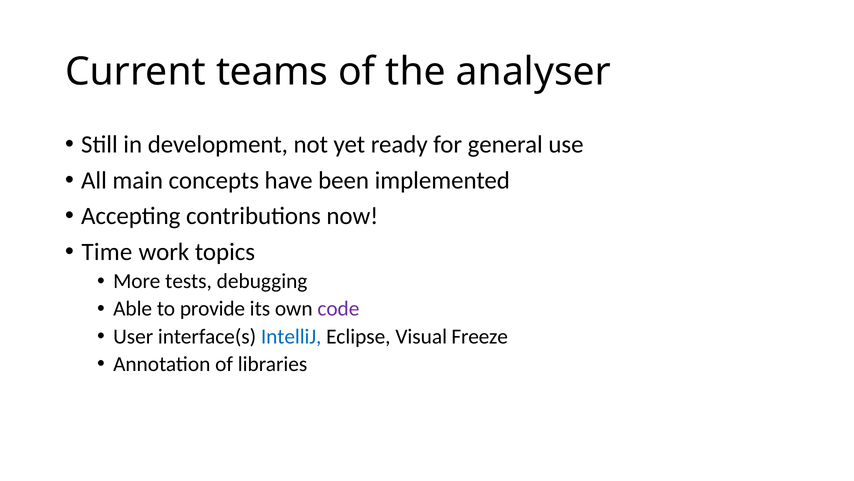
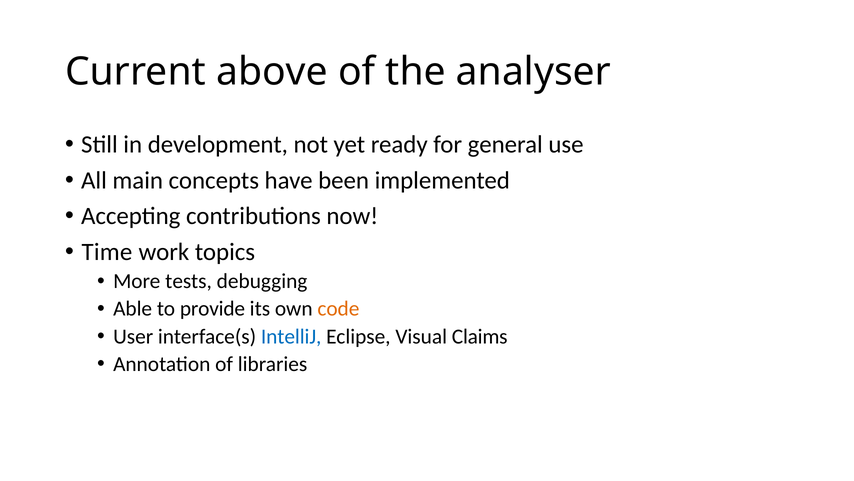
teams: teams -> above
code colour: purple -> orange
Freeze: Freeze -> Claims
